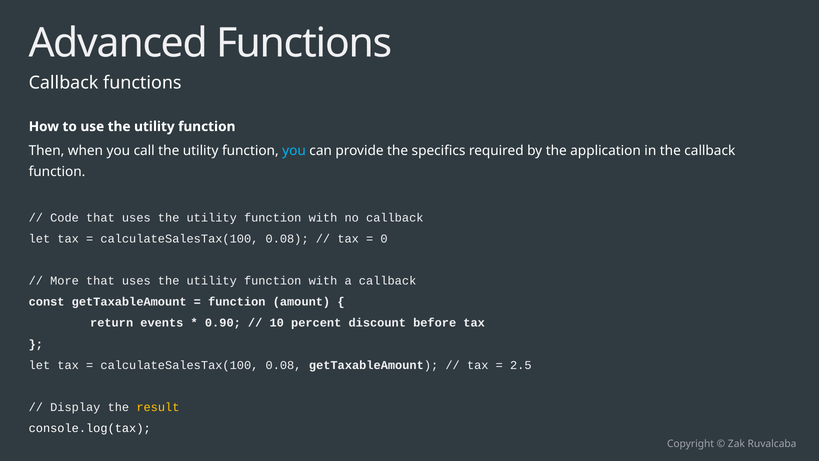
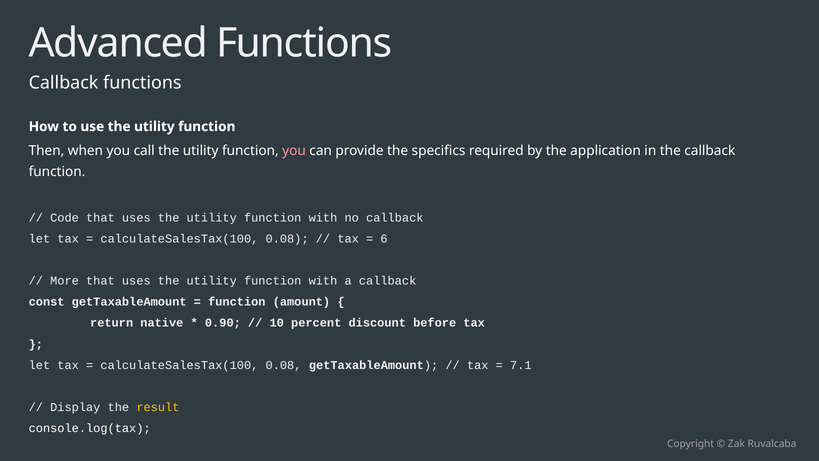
you at (294, 151) colour: light blue -> pink
0: 0 -> 6
events: events -> native
2.5: 2.5 -> 7.1
